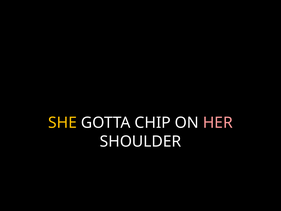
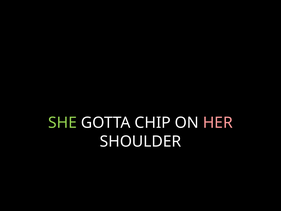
SHE colour: yellow -> light green
